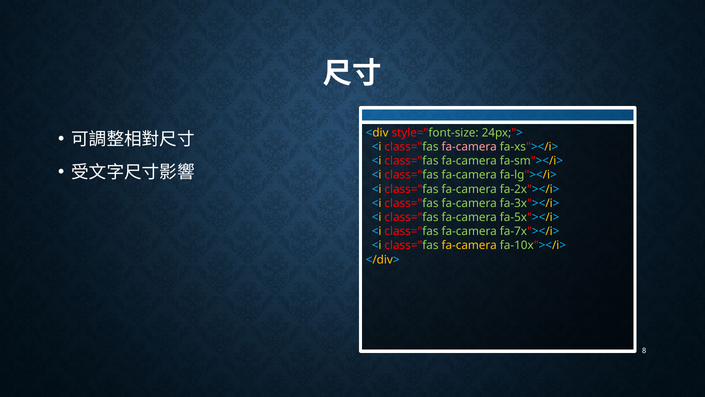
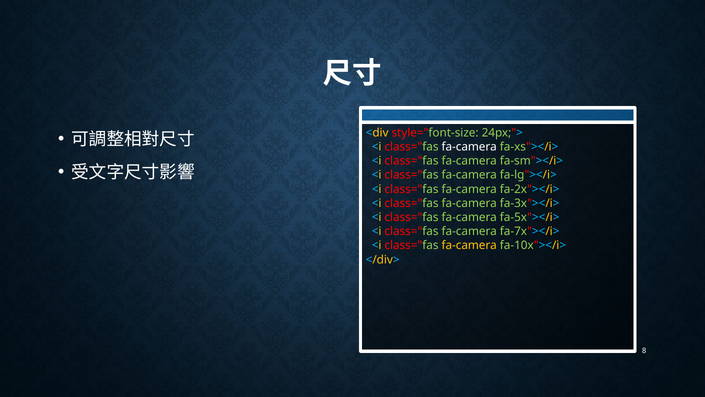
fa-camera at (469, 147) colour: pink -> white
